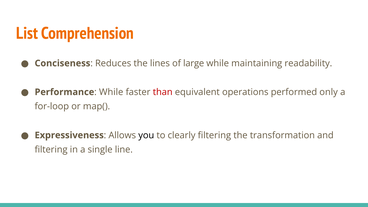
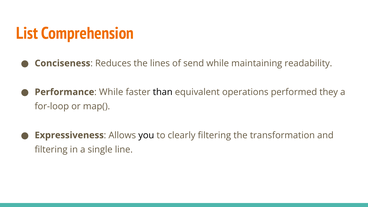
large: large -> send
than colour: red -> black
only: only -> they
